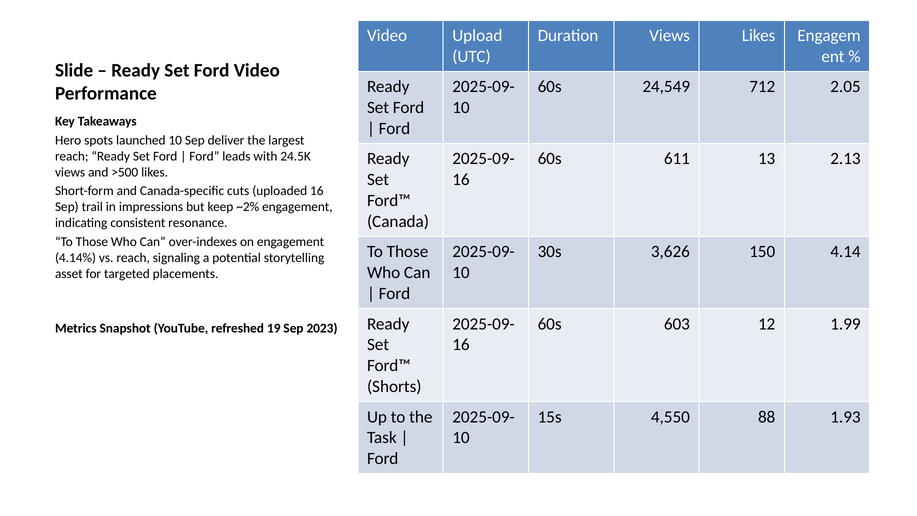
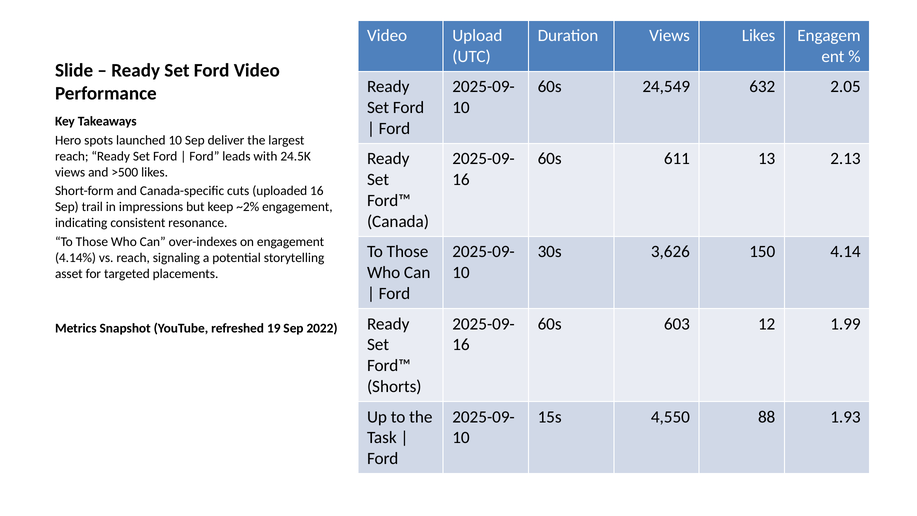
712: 712 -> 632
2023: 2023 -> 2022
